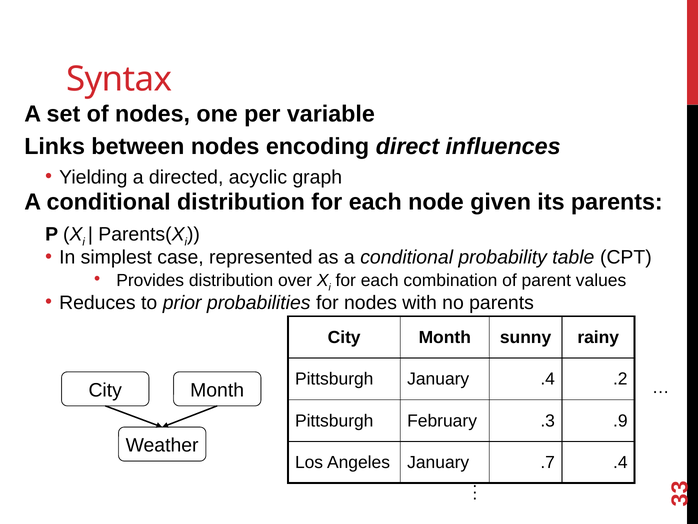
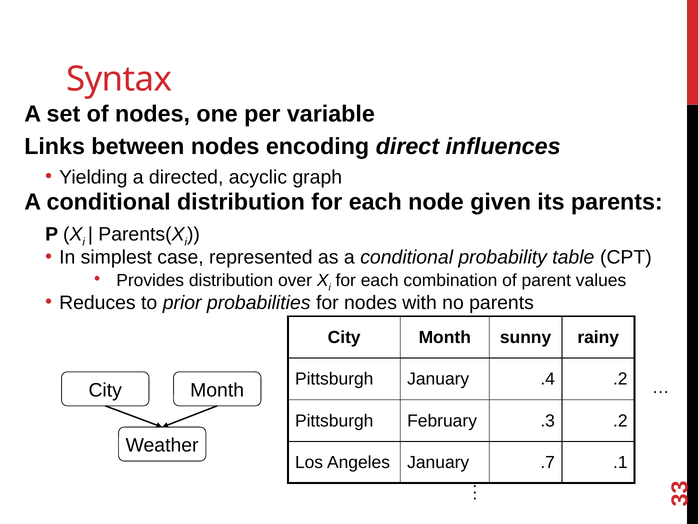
.3 .9: .9 -> .2
.7 .4: .4 -> .1
